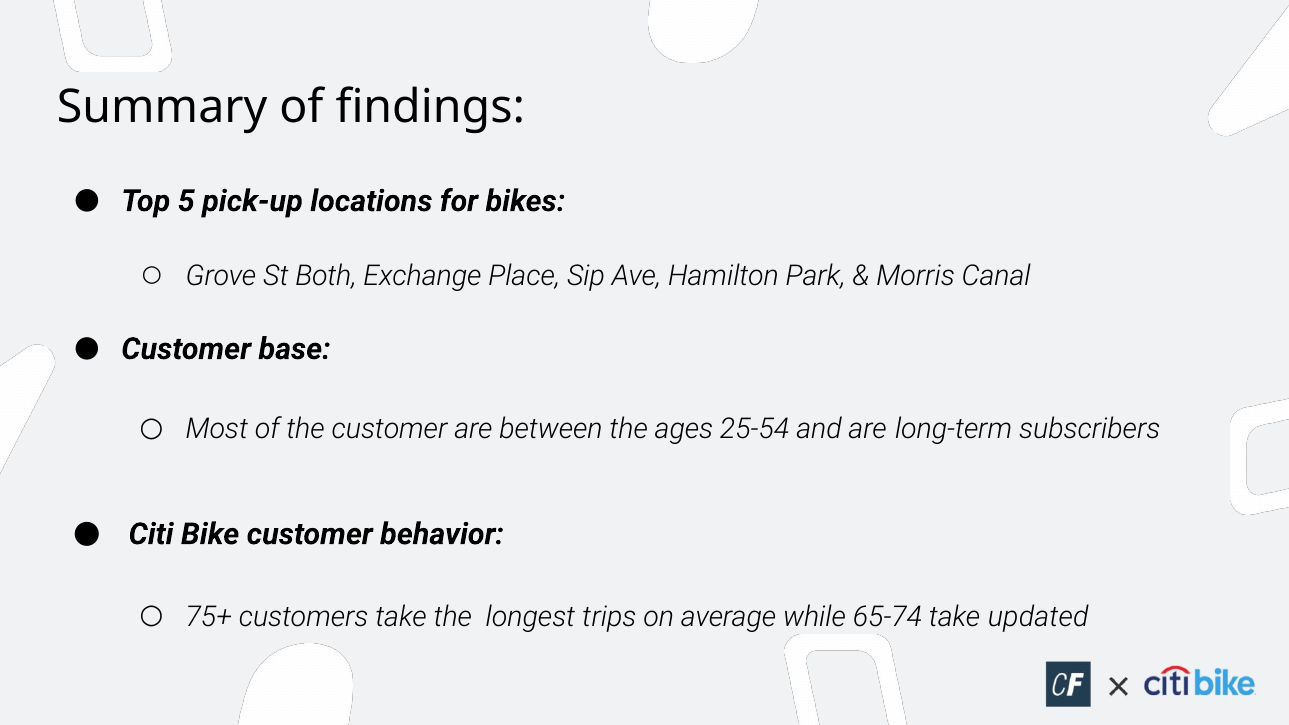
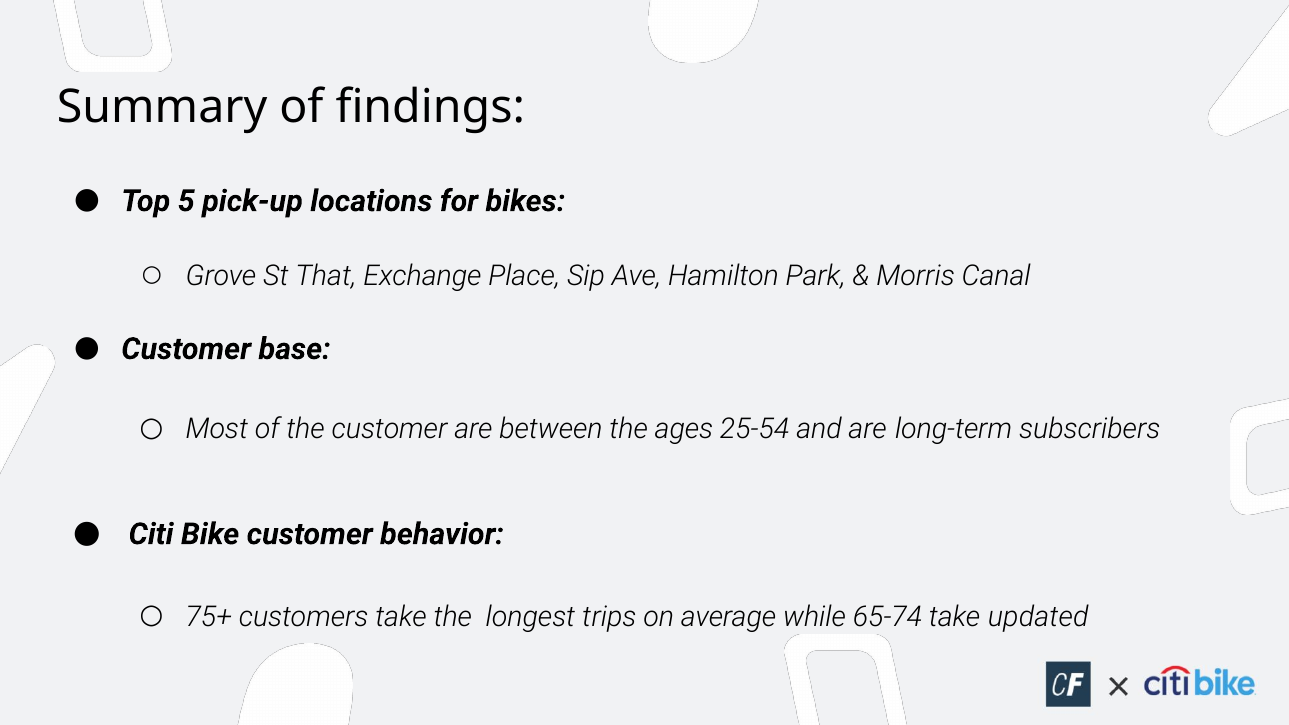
Both: Both -> That
